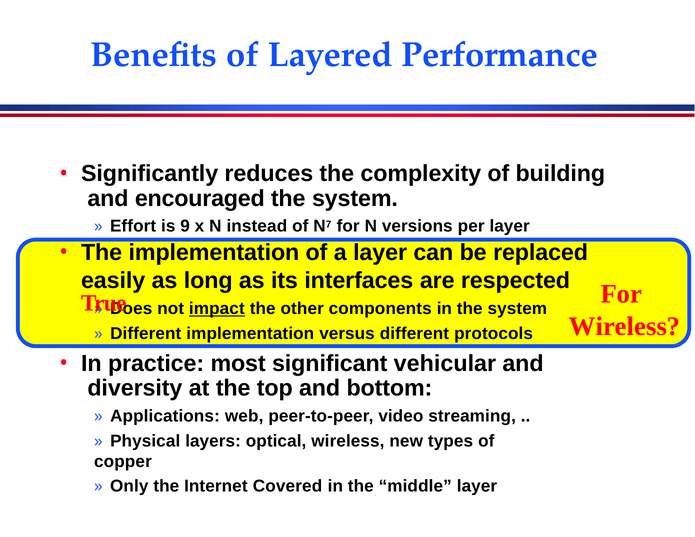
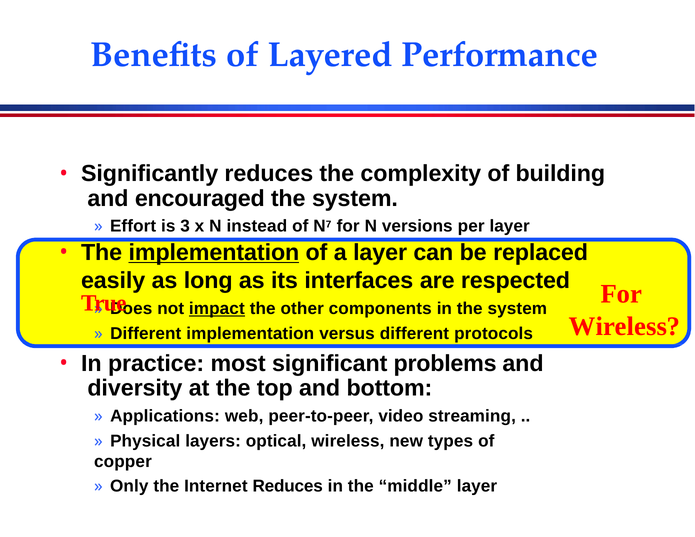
9: 9 -> 3
implementation at (214, 252) underline: none -> present
vehicular: vehicular -> problems
Internet Covered: Covered -> Reduces
